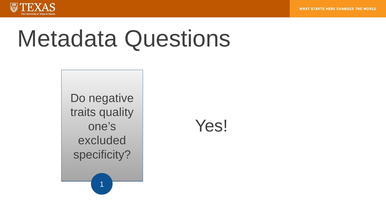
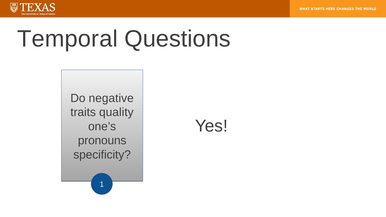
Metadata: Metadata -> Temporal
excluded: excluded -> pronouns
